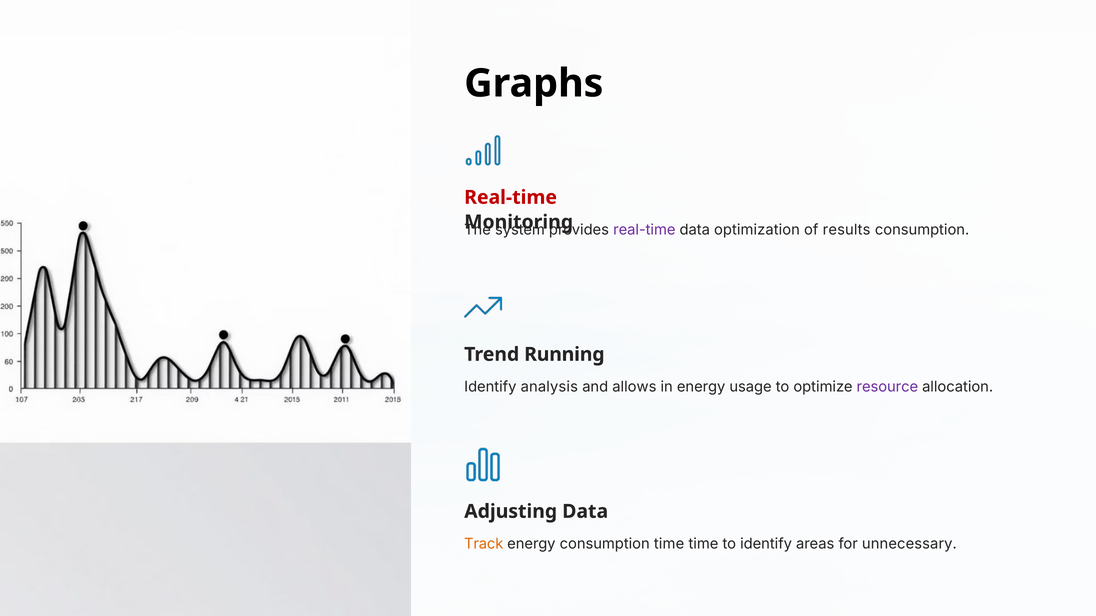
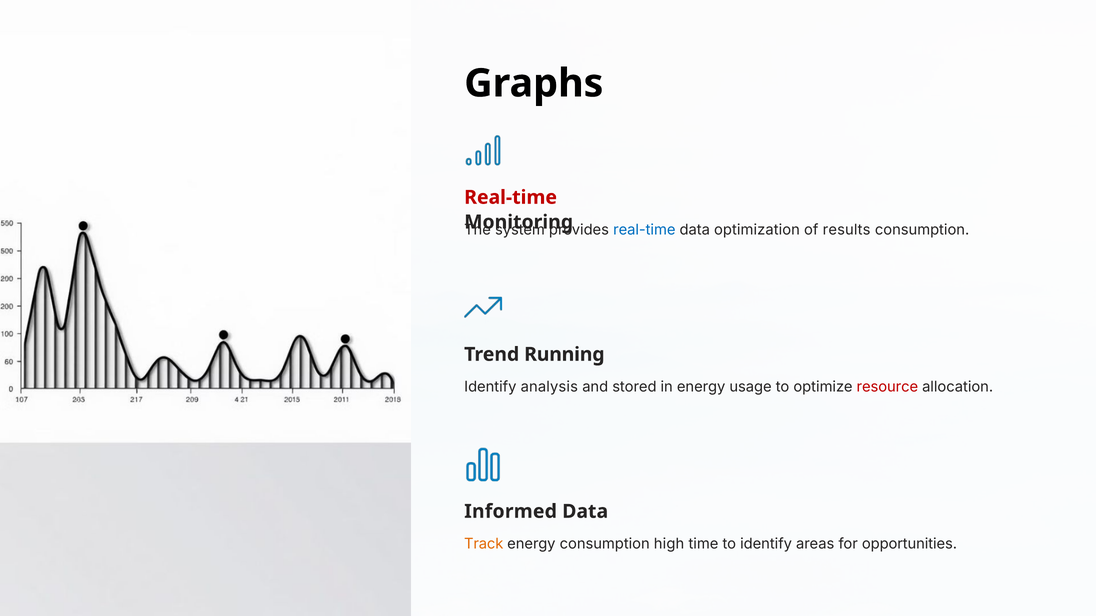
real-time at (644, 230) colour: purple -> blue
allows: allows -> stored
resource colour: purple -> red
Adjusting: Adjusting -> Informed
consumption time: time -> high
unnecessary: unnecessary -> opportunities
